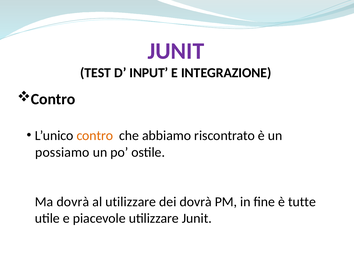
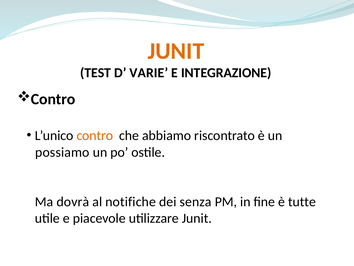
JUNIT at (176, 51) colour: purple -> orange
INPUT: INPUT -> VARIE
al utilizzare: utilizzare -> notifiche
dei dovrà: dovrà -> senza
